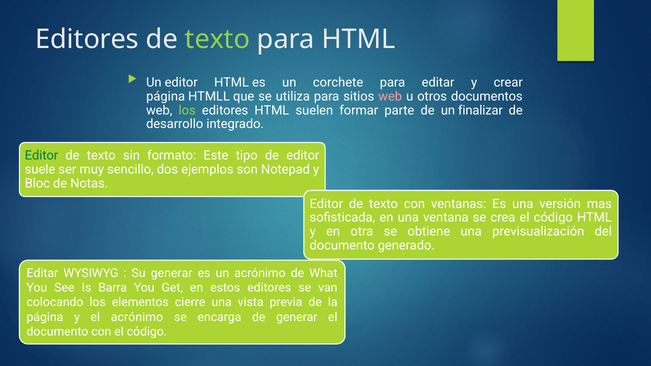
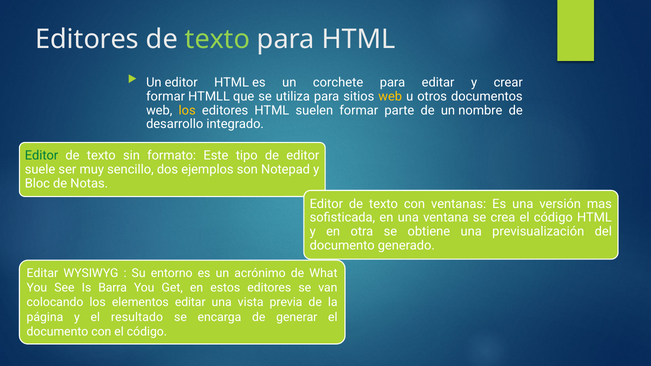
página at (166, 96): página -> formar
web at (390, 96) colour: pink -> yellow
los at (187, 110) colour: light green -> yellow
finalizar: finalizar -> nombre
Su generar: generar -> entorno
elementos cierre: cierre -> editar
el acrónimo: acrónimo -> resultado
